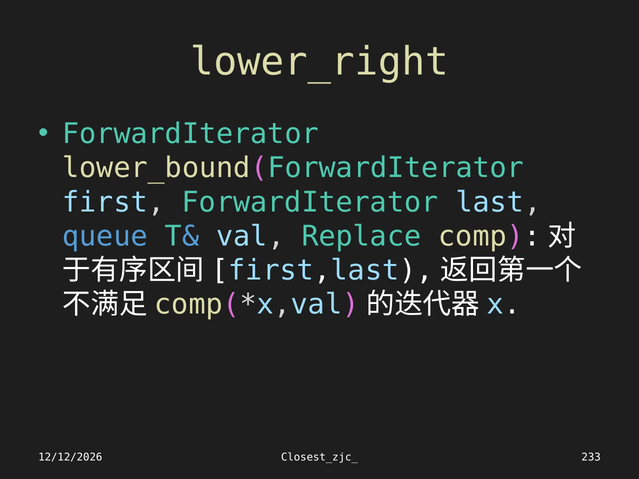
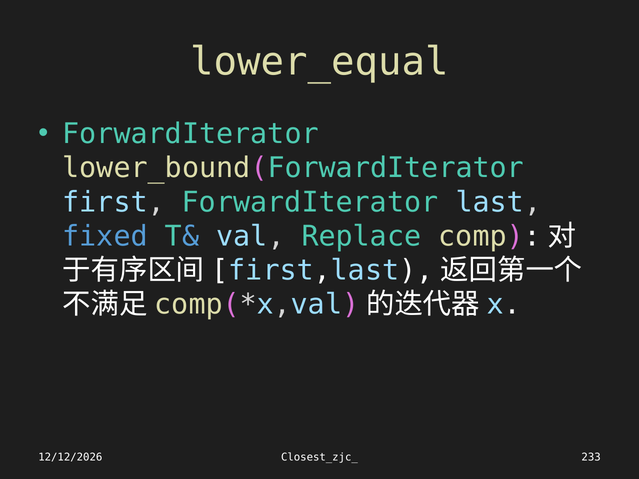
lower_right: lower_right -> lower_equal
queue: queue -> fixed
